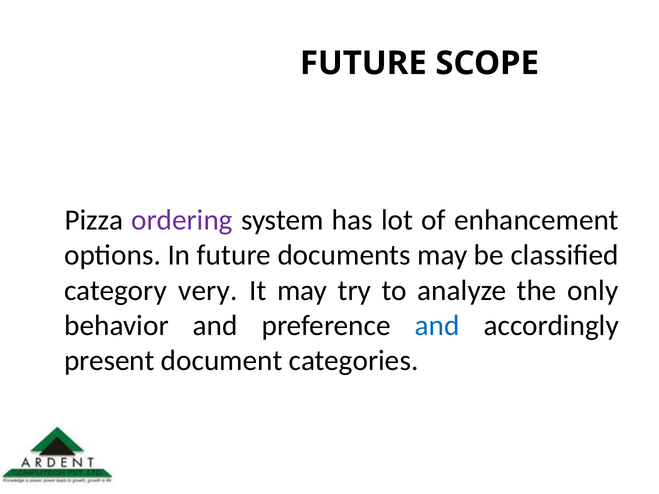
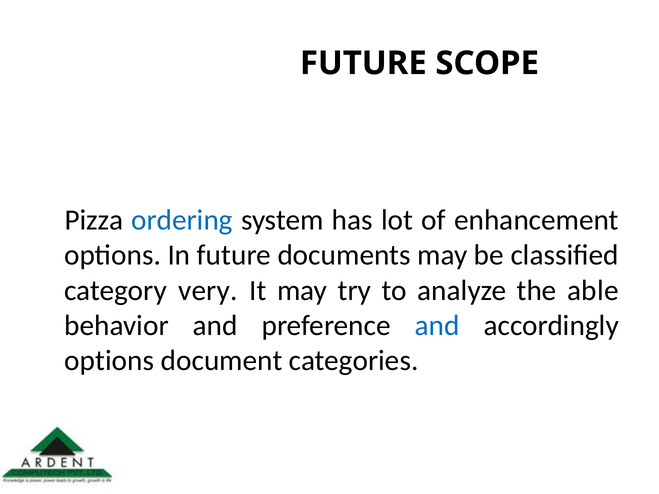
ordering colour: purple -> blue
only: only -> able
present at (109, 361): present -> options
